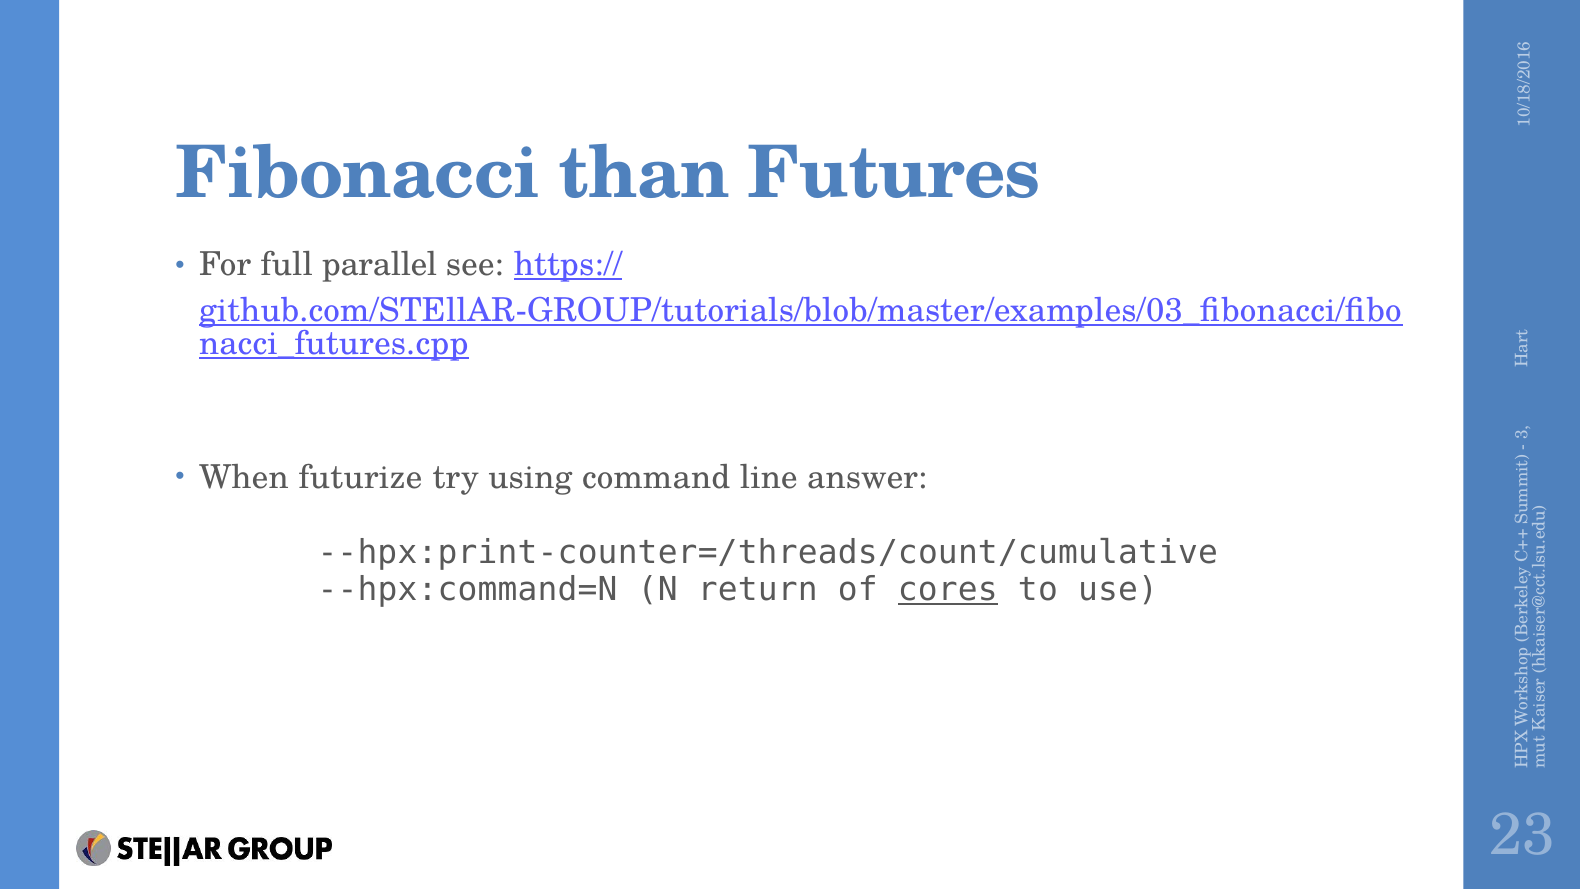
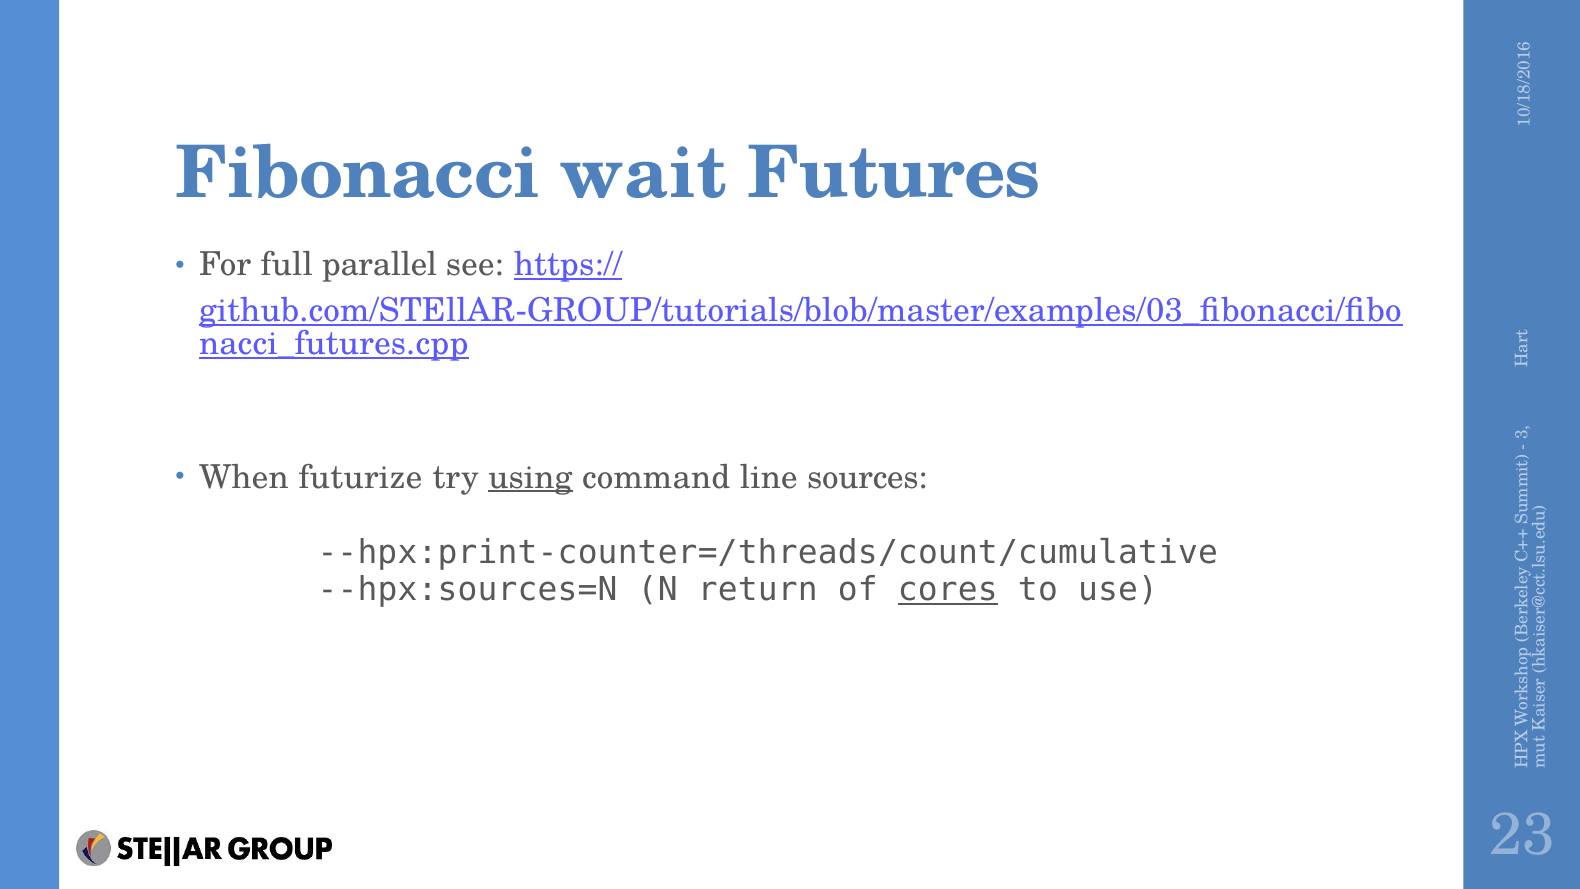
than: than -> wait
using underline: none -> present
answer: answer -> sources
--hpx:command=N: --hpx:command=N -> --hpx:sources=N
